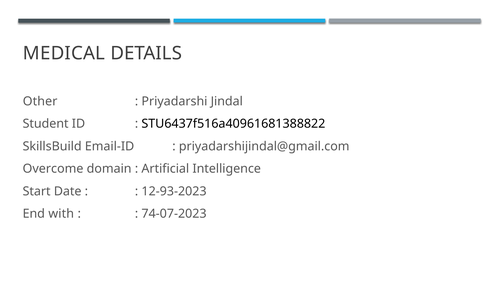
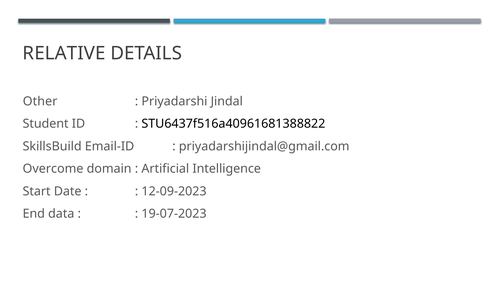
MEDICAL: MEDICAL -> RELATIVE
12-93-2023: 12-93-2023 -> 12-09-2023
with: with -> data
74-07-2023: 74-07-2023 -> 19-07-2023
